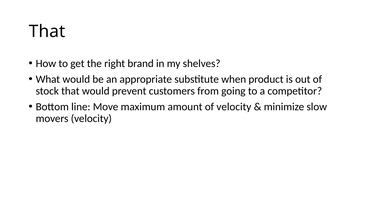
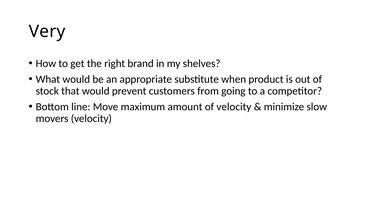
That at (47, 32): That -> Very
